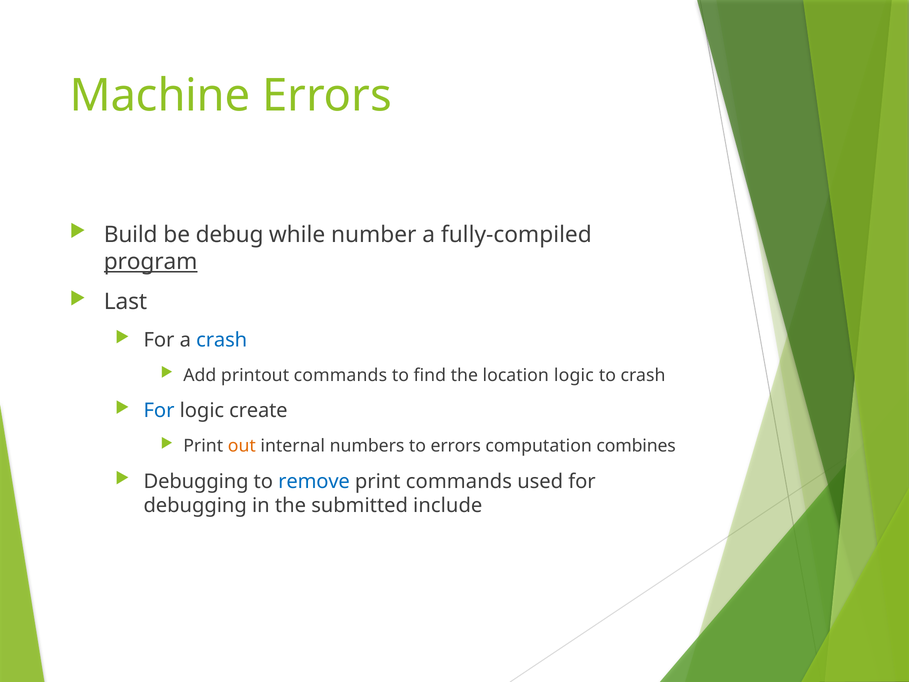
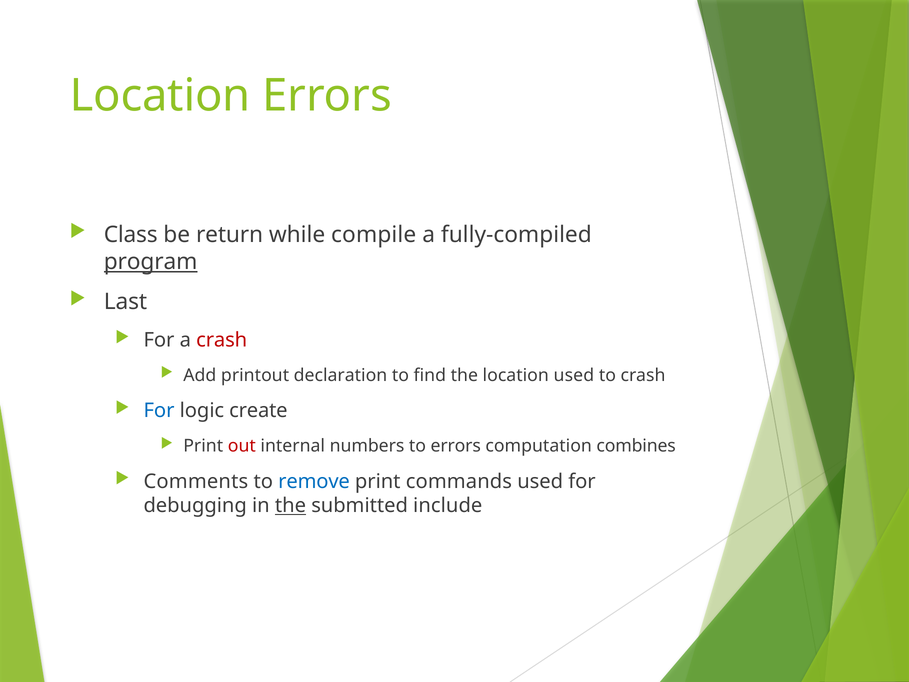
Machine at (160, 96): Machine -> Location
Build: Build -> Class
debug: debug -> return
number: number -> compile
crash at (222, 340) colour: blue -> red
printout commands: commands -> declaration
location logic: logic -> used
out colour: orange -> red
Debugging at (196, 481): Debugging -> Comments
the at (290, 506) underline: none -> present
